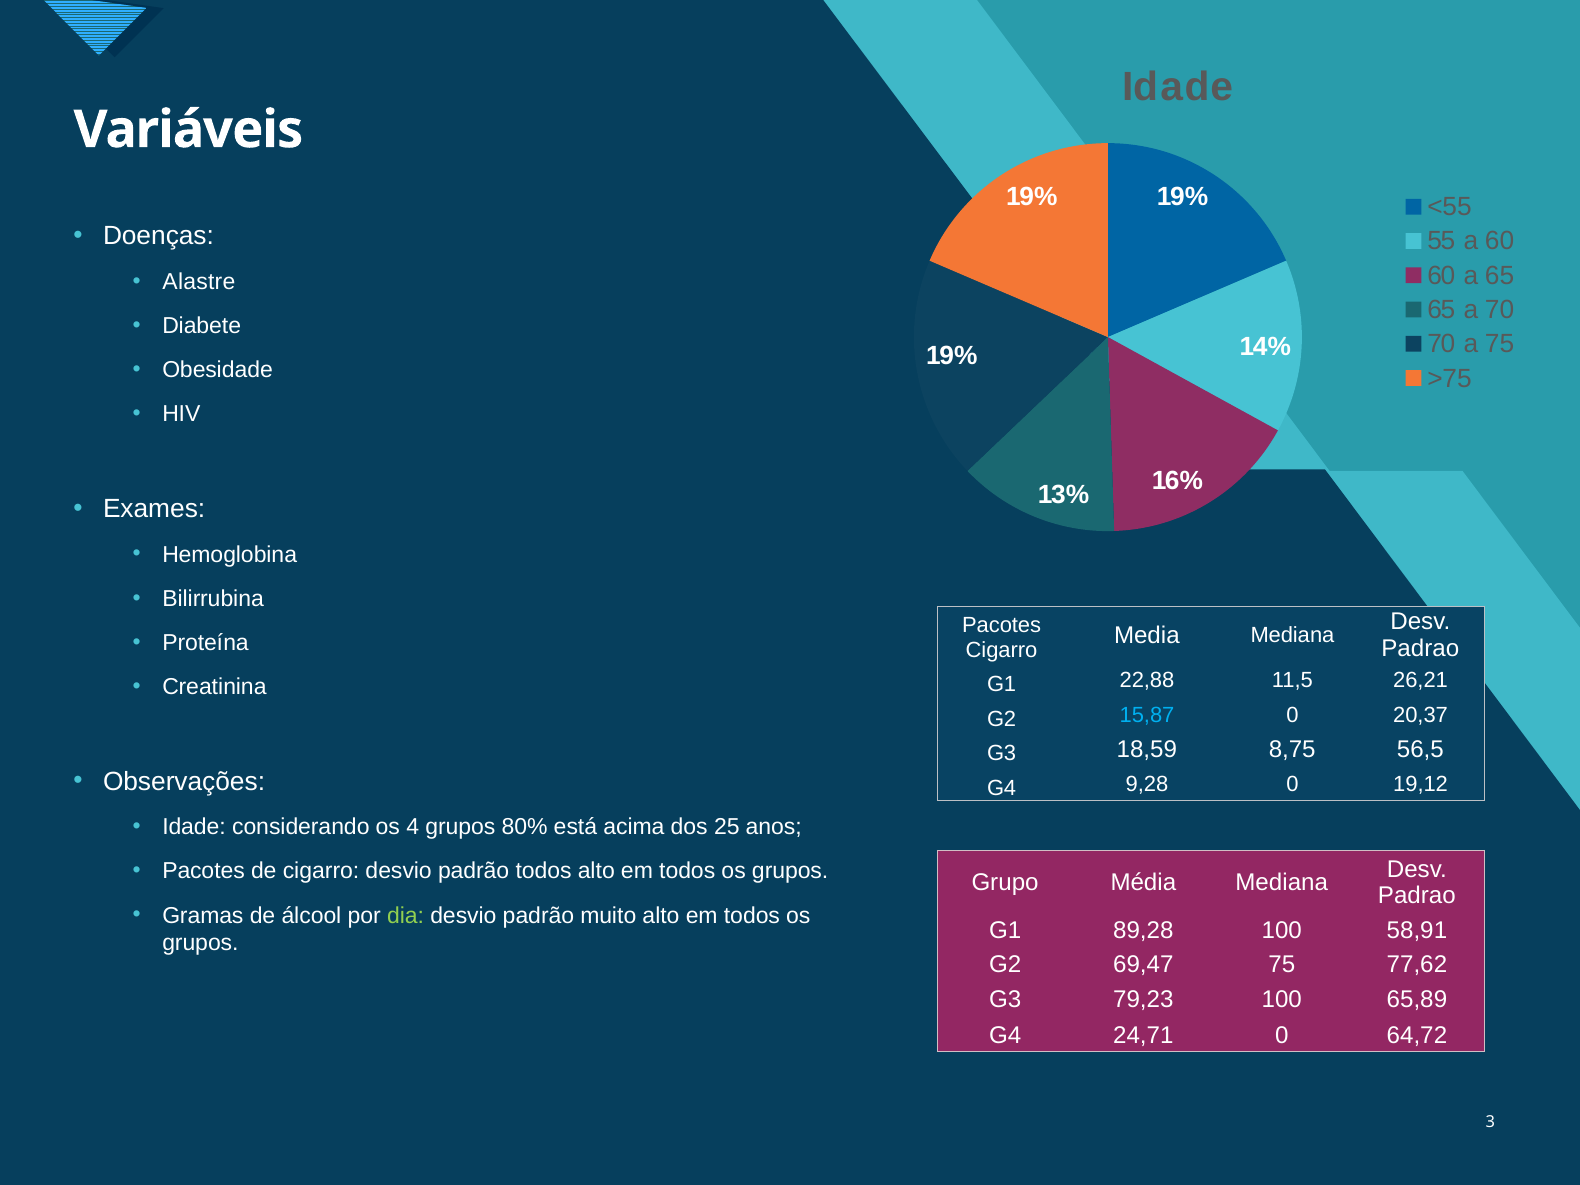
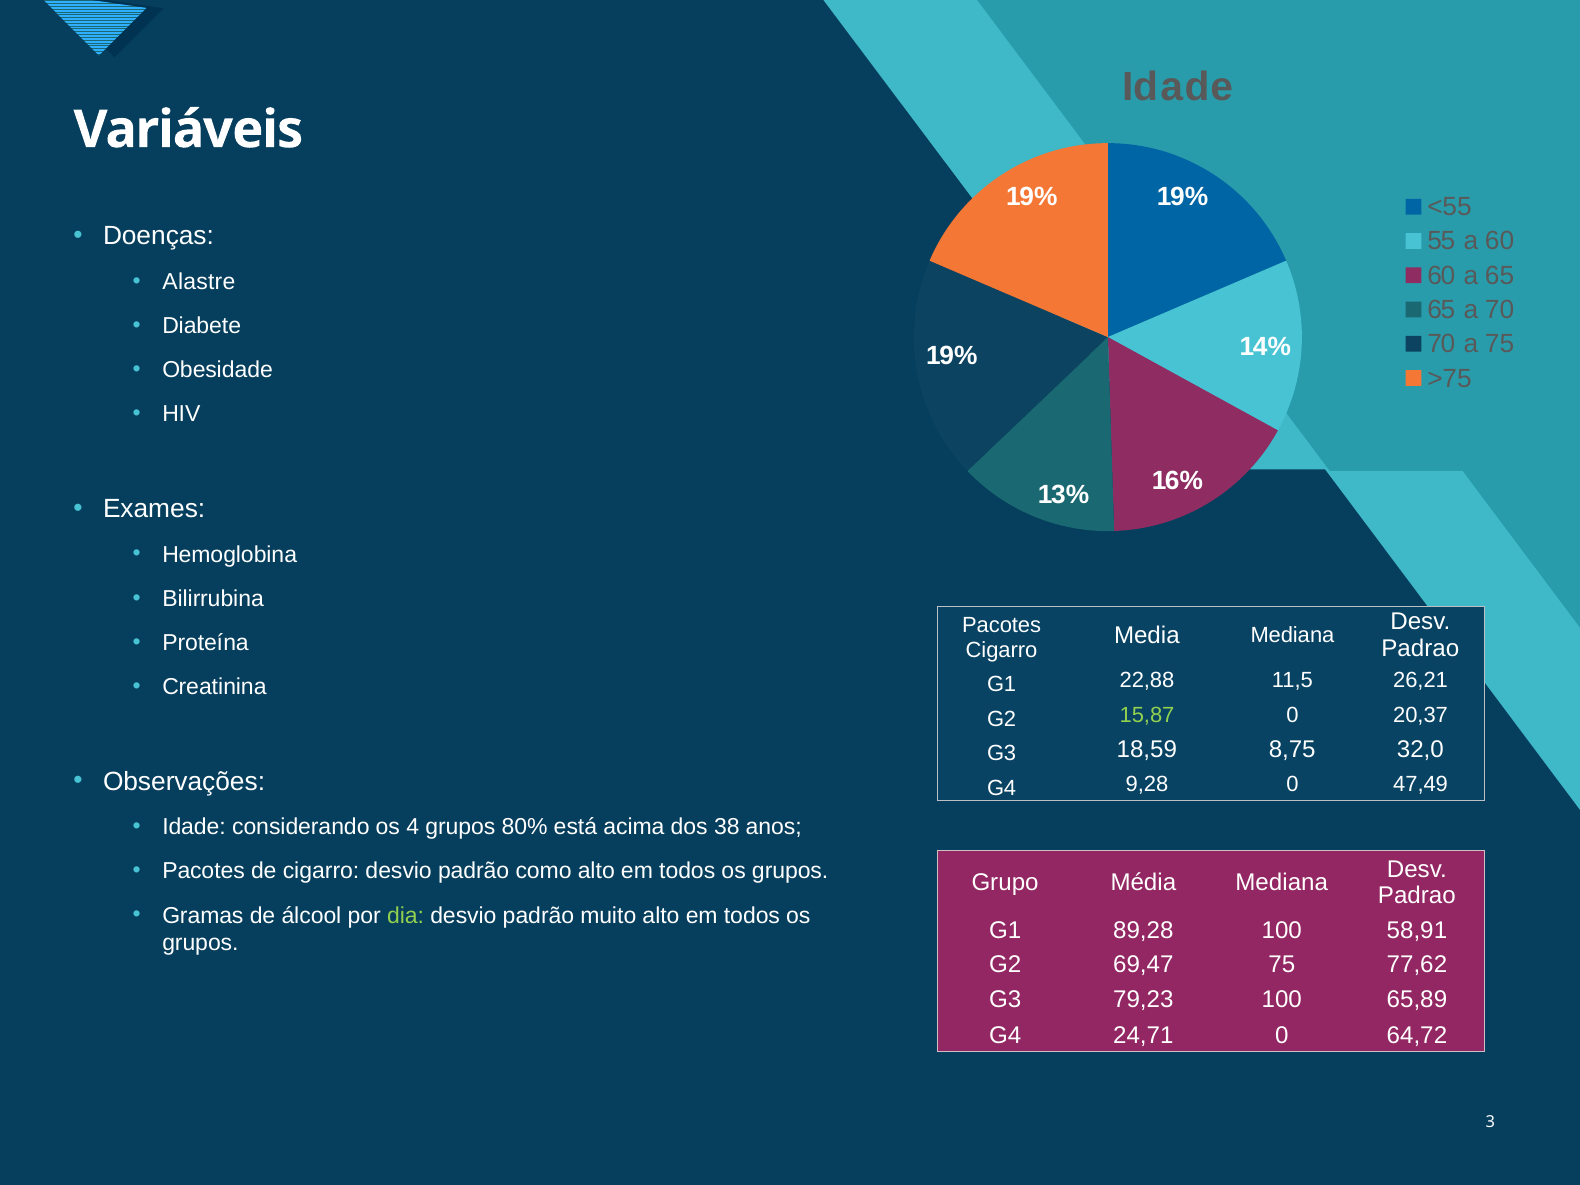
15,87 colour: light blue -> light green
56,5: 56,5 -> 32,0
19,12: 19,12 -> 47,49
25: 25 -> 38
padrão todos: todos -> como
